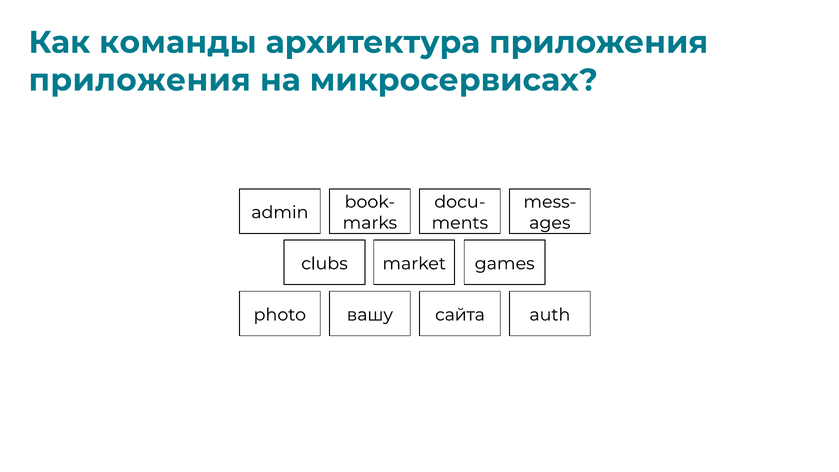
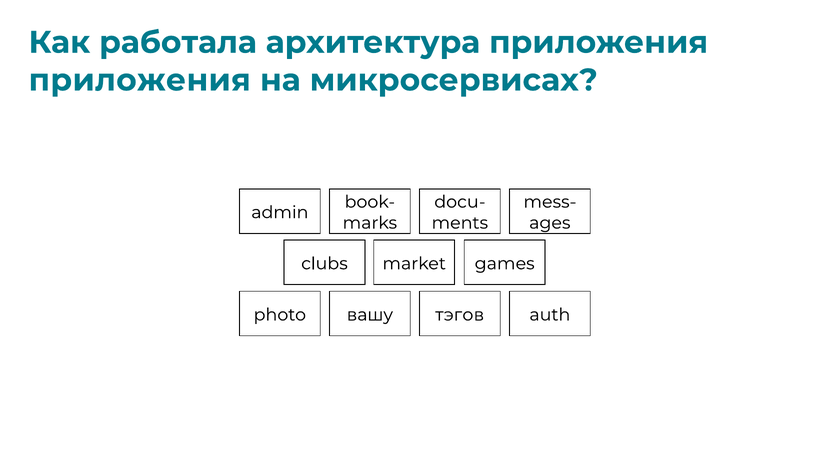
команды: команды -> работала
сайта: сайта -> тэгов
